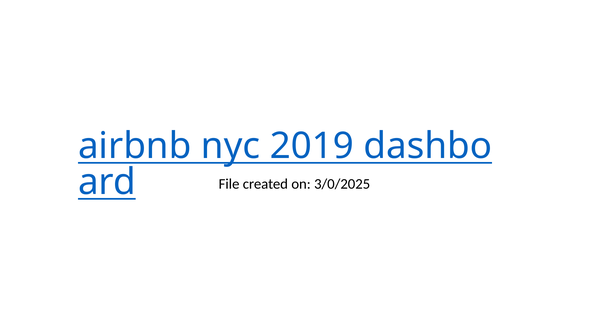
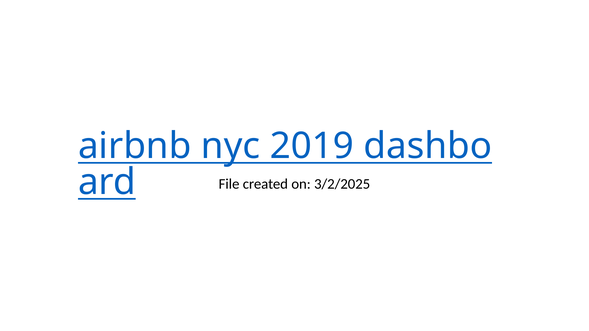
3/0/2025: 3/0/2025 -> 3/2/2025
